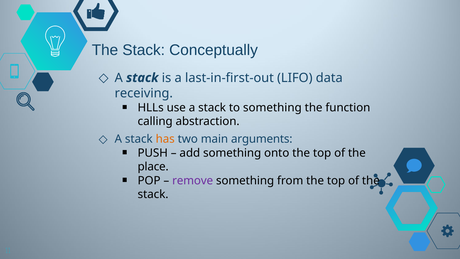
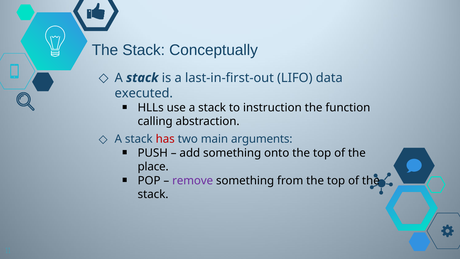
receiving: receiving -> executed
to something: something -> instruction
has colour: orange -> red
